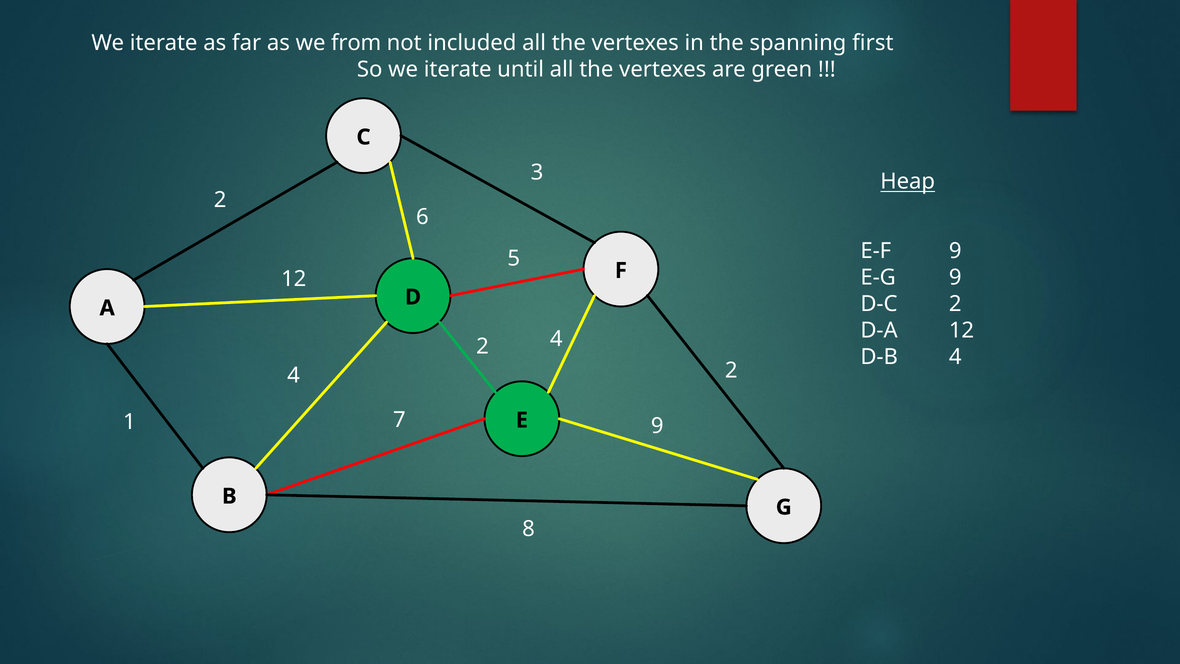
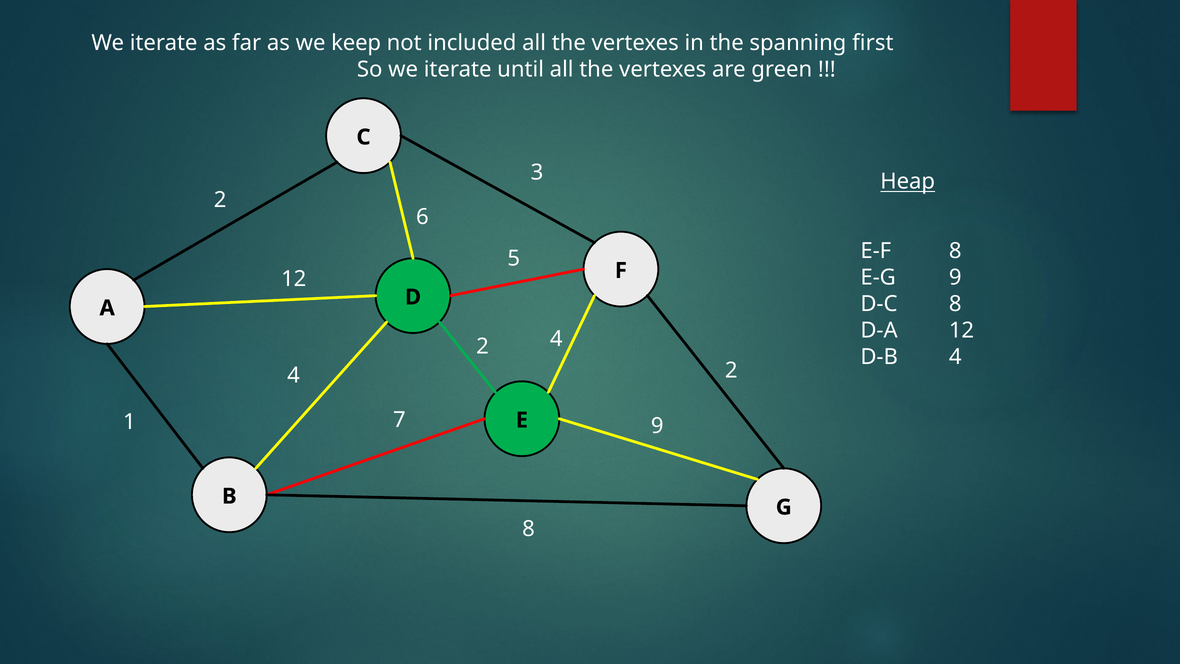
from: from -> keep
E-F 9: 9 -> 8
D-C 2: 2 -> 8
